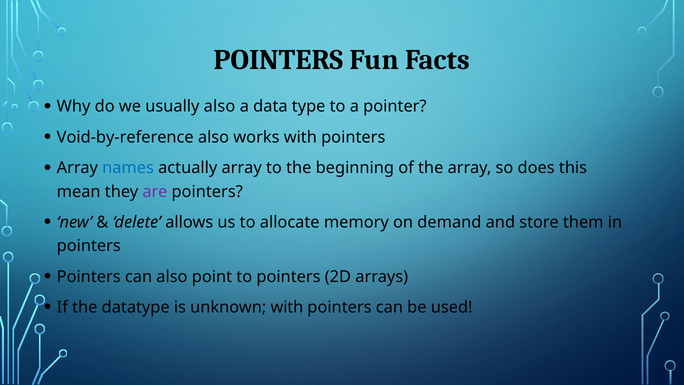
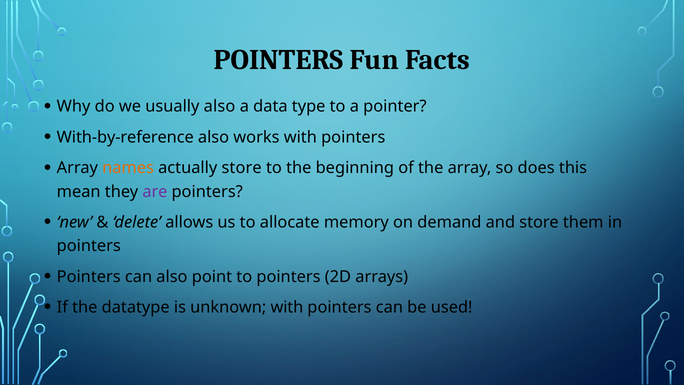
Void-by-reference: Void-by-reference -> With-by-reference
names colour: blue -> orange
actually array: array -> store
